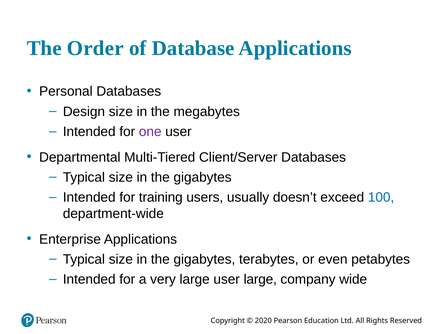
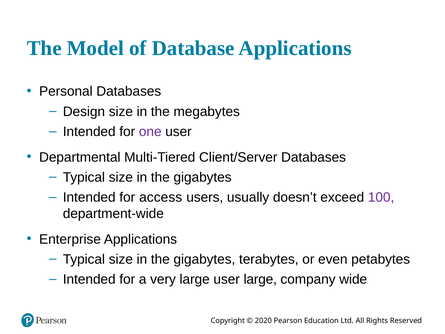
Order: Order -> Model
training: training -> access
100 colour: blue -> purple
